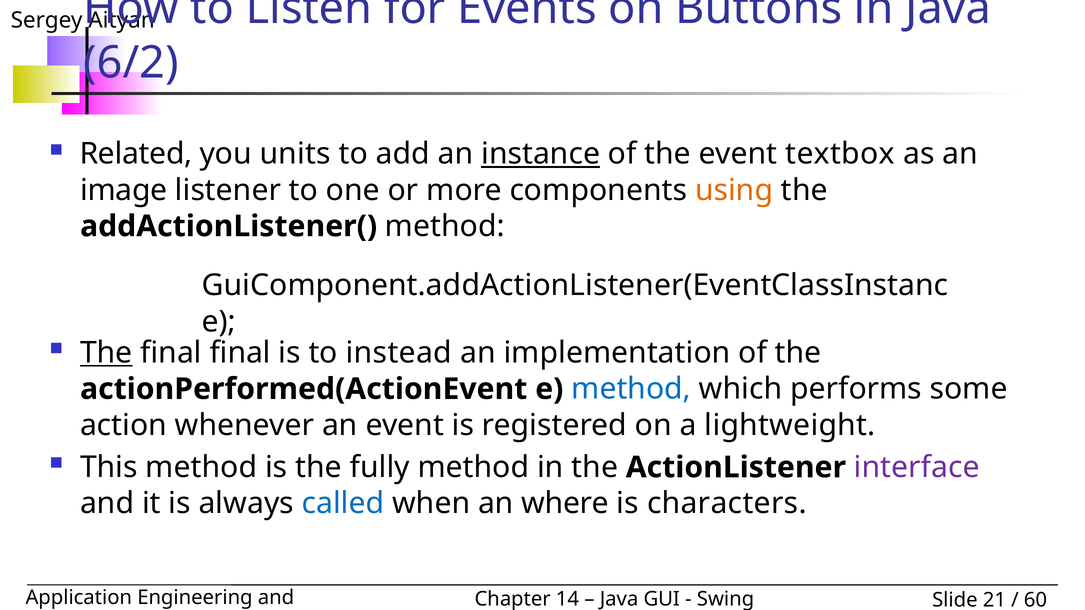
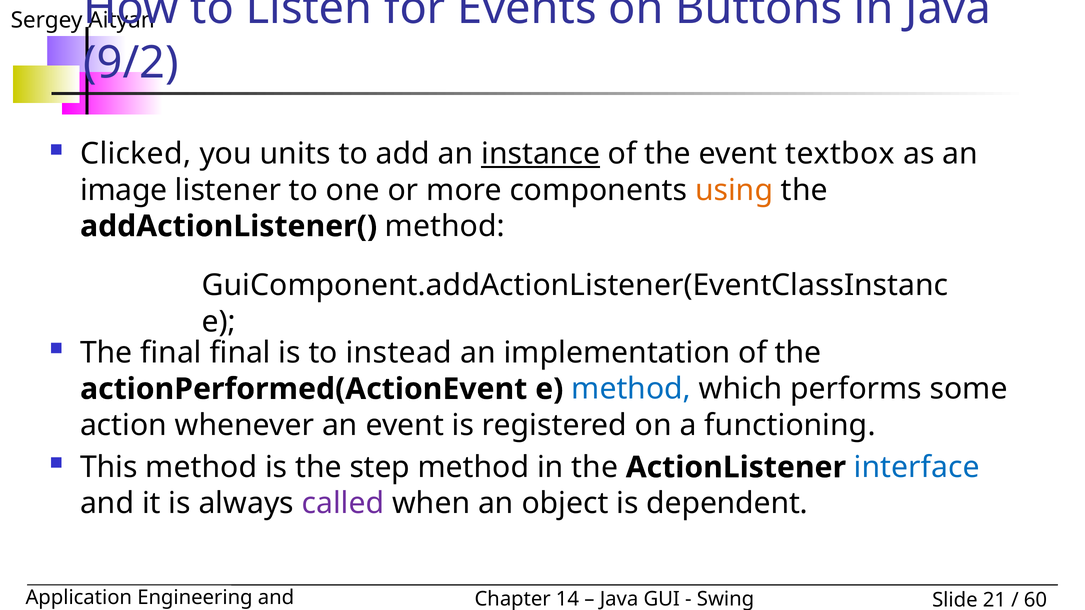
6/2: 6/2 -> 9/2
Related: Related -> Clicked
The at (106, 353) underline: present -> none
lightweight: lightweight -> functioning
fully: fully -> step
interface colour: purple -> blue
called colour: blue -> purple
where: where -> object
characters: characters -> dependent
